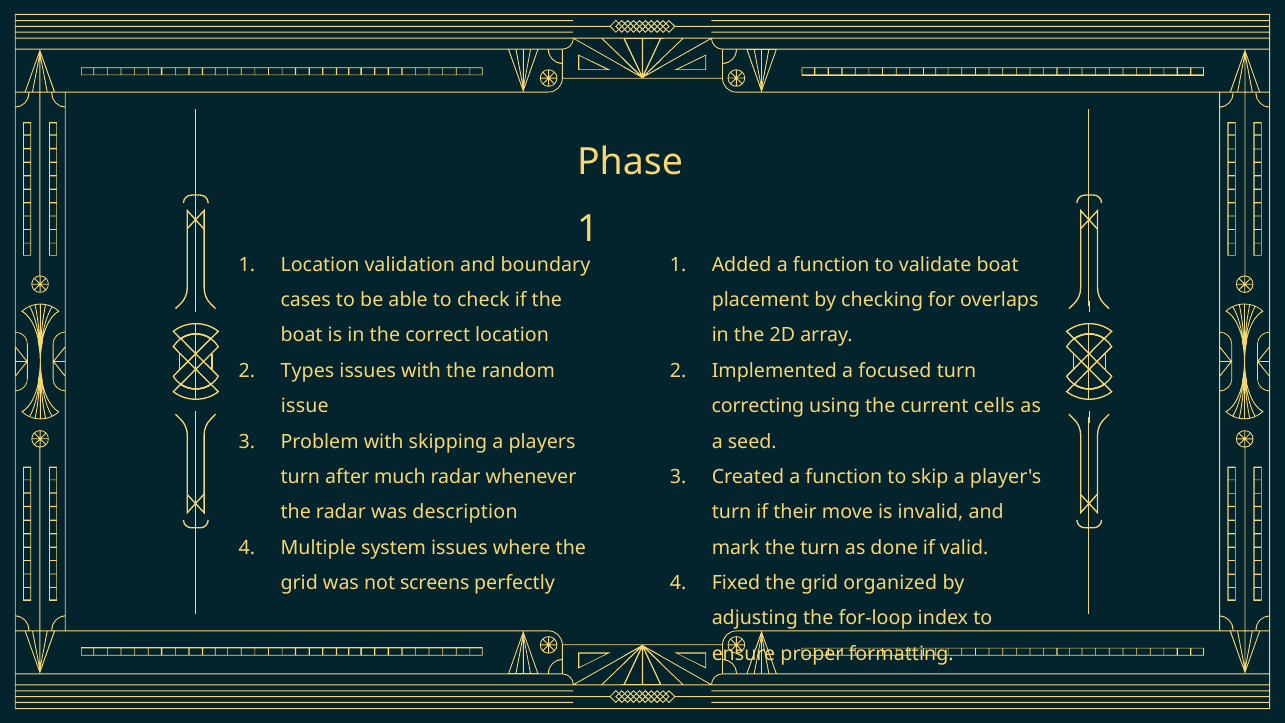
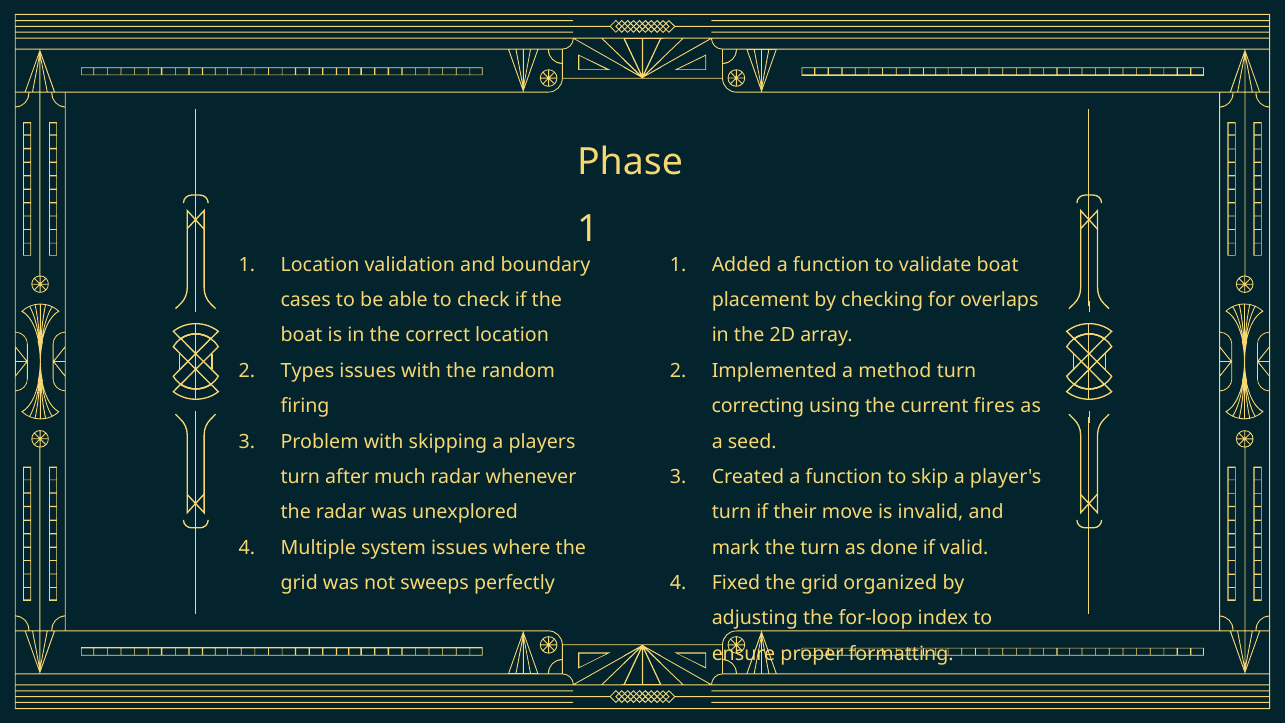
focused: focused -> method
issue: issue -> firing
cells: cells -> fires
description: description -> unexplored
screens: screens -> sweeps
